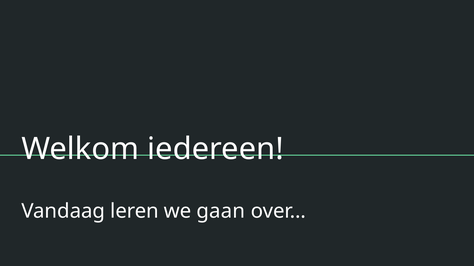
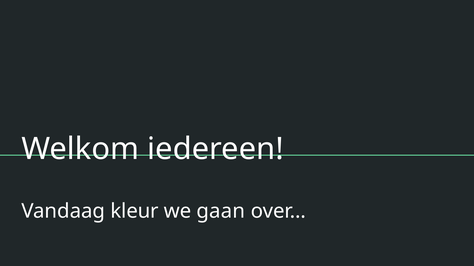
leren: leren -> kleur
